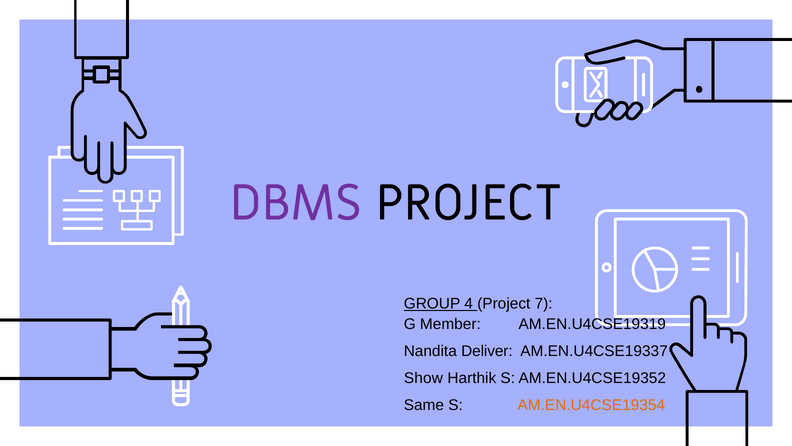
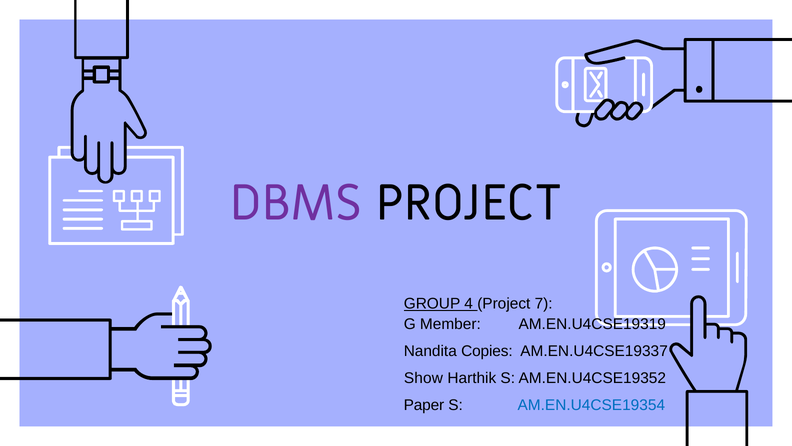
Deliver: Deliver -> Copies
Same: Same -> Paper
AM.EN.U4CSE19354 colour: orange -> blue
